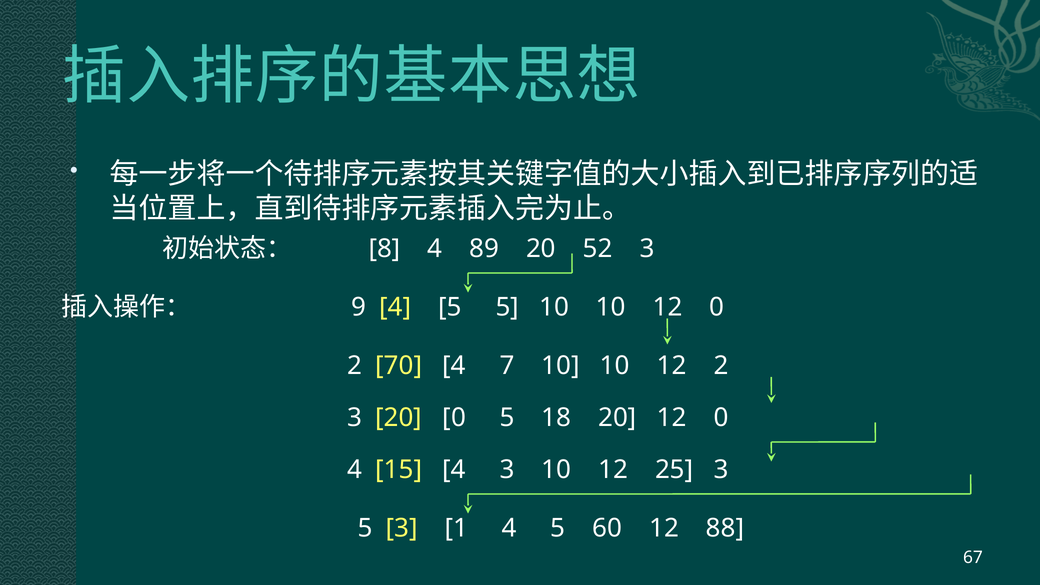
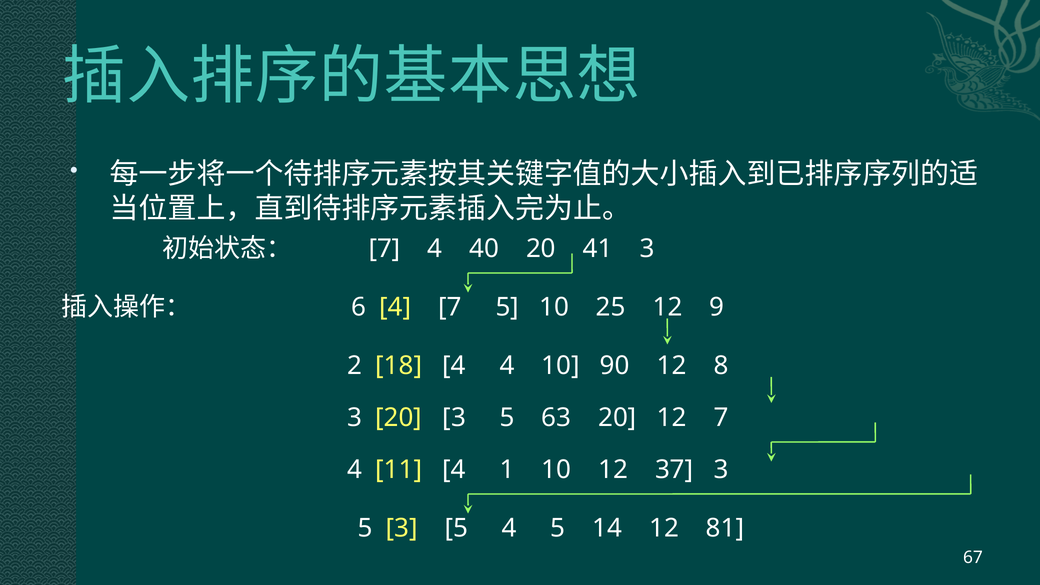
8 at (385, 249): 8 -> 7
89: 89 -> 40
52: 52 -> 41
9: 9 -> 6
5 at (450, 307): 5 -> 7
5 10 10: 10 -> 25
0 at (717, 307): 0 -> 9
70: 70 -> 18
4 7: 7 -> 4
10 at (615, 366): 10 -> 90
12 2: 2 -> 8
20 0: 0 -> 3
18: 18 -> 63
20 12 0: 0 -> 7
15: 15 -> 11
4 3: 3 -> 1
25: 25 -> 37
5 3 1: 1 -> 5
60: 60 -> 14
88: 88 -> 81
